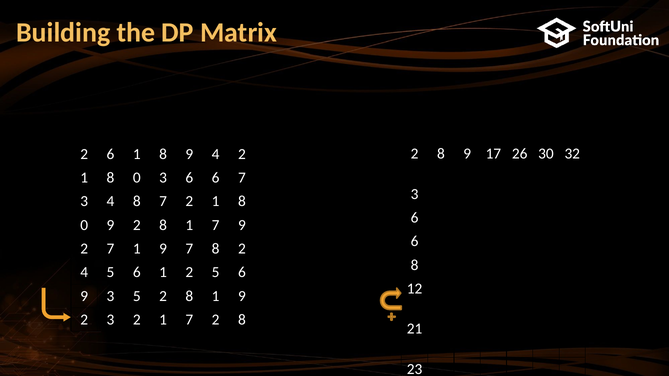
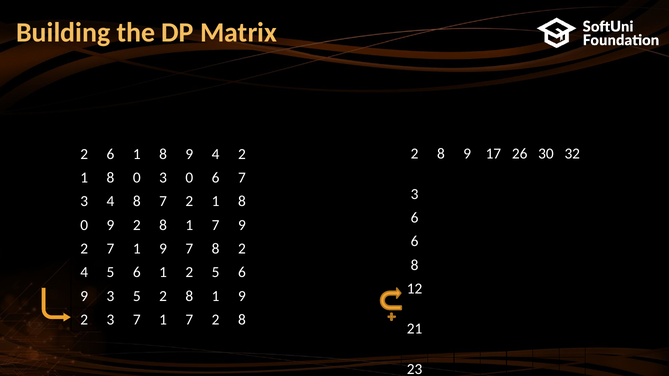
0 3 6: 6 -> 0
3 2: 2 -> 7
